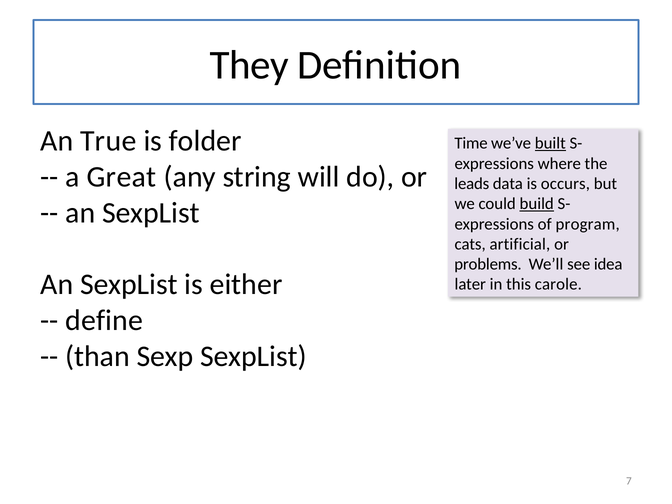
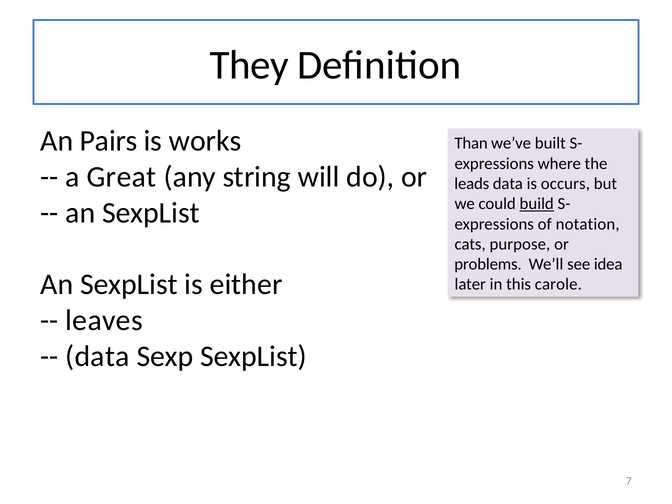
True: True -> Pairs
folder: folder -> works
Time: Time -> Than
built underline: present -> none
program: program -> notation
artificial: artificial -> purpose
define: define -> leaves
than at (98, 356): than -> data
